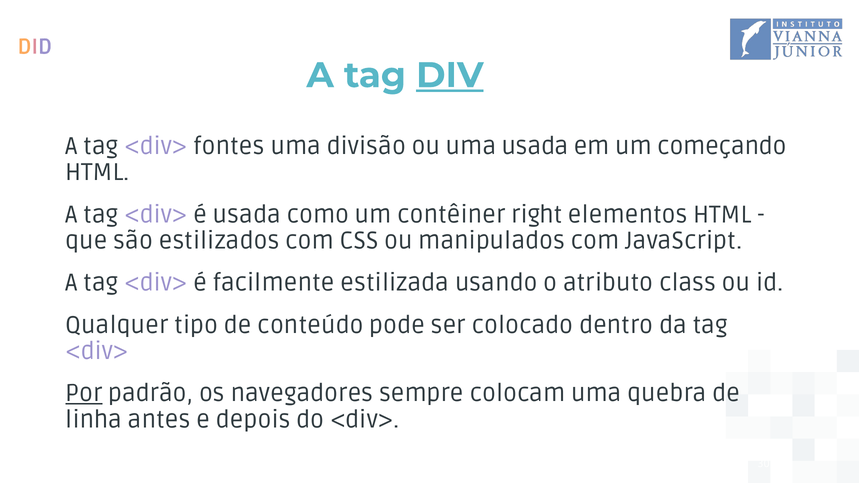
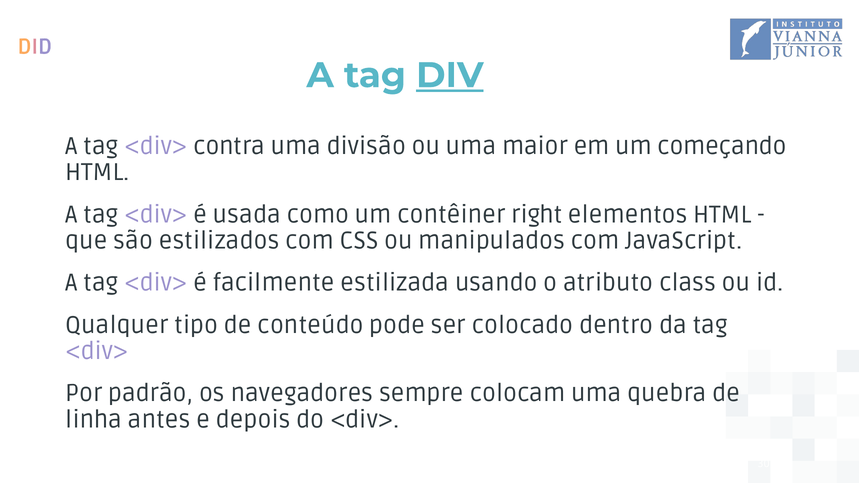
fontes: fontes -> contra
uma usada: usada -> maior
Por underline: present -> none
